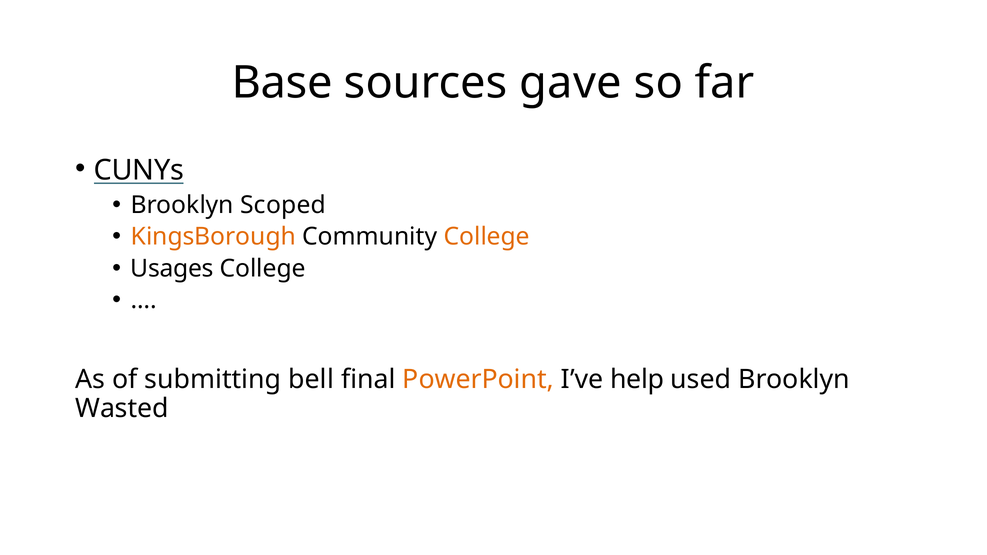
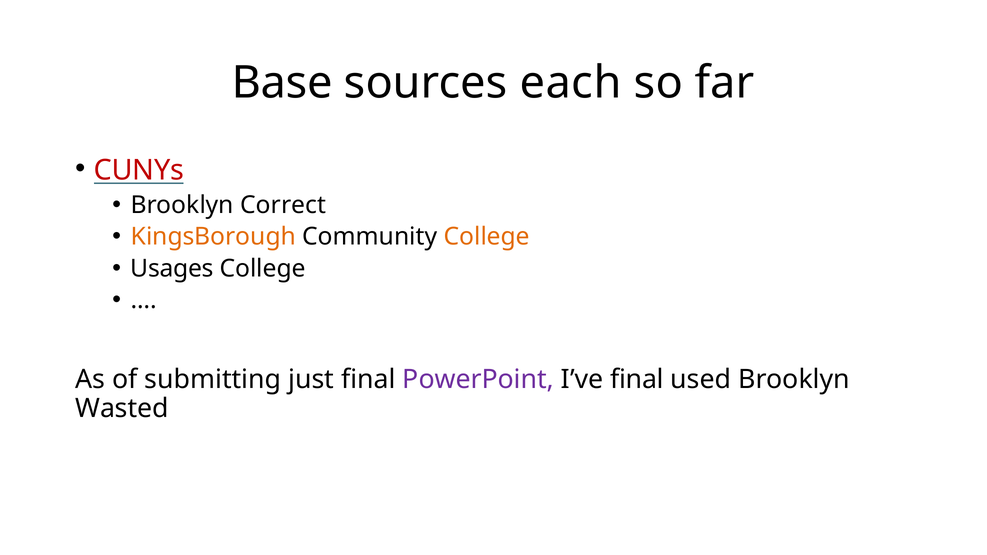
gave: gave -> each
CUNYs colour: black -> red
Scoped: Scoped -> Correct
bell: bell -> just
PowerPoint colour: orange -> purple
I’ve help: help -> final
